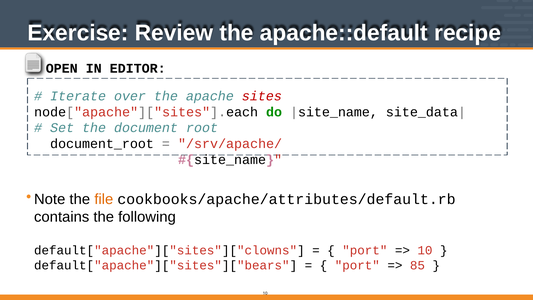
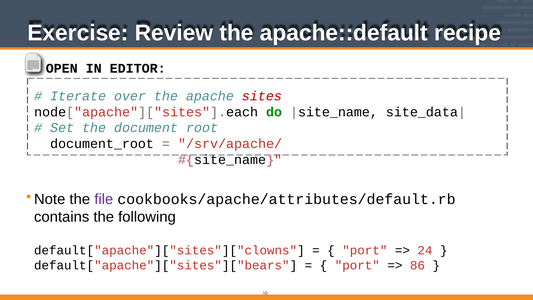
file colour: orange -> purple
10 at (425, 250): 10 -> 24
85: 85 -> 86
